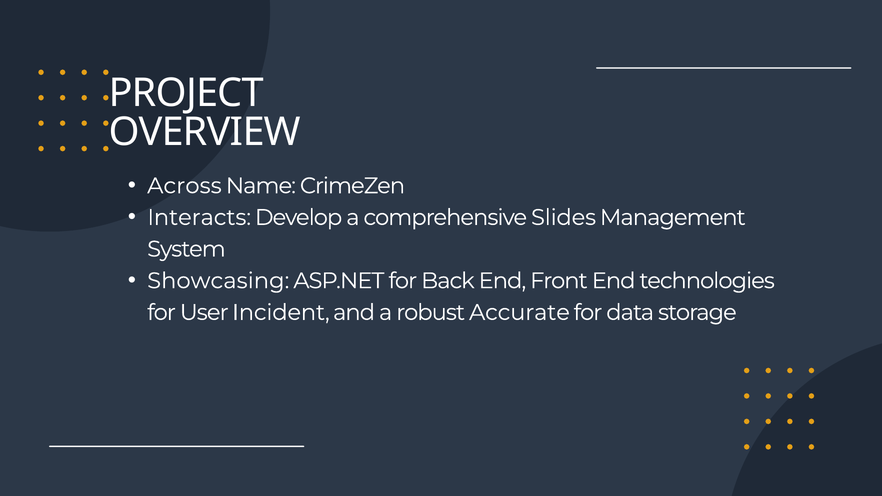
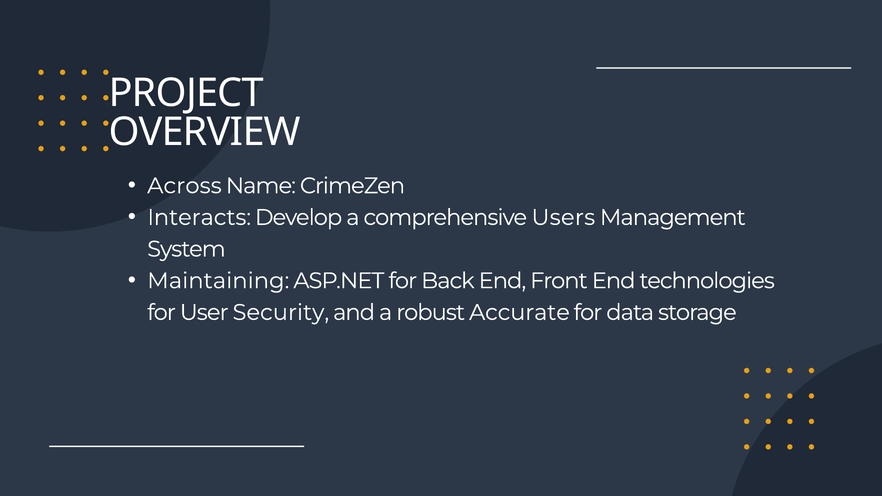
Slides: Slides -> Users
Showcasing: Showcasing -> Maintaining
Incident: Incident -> Security
